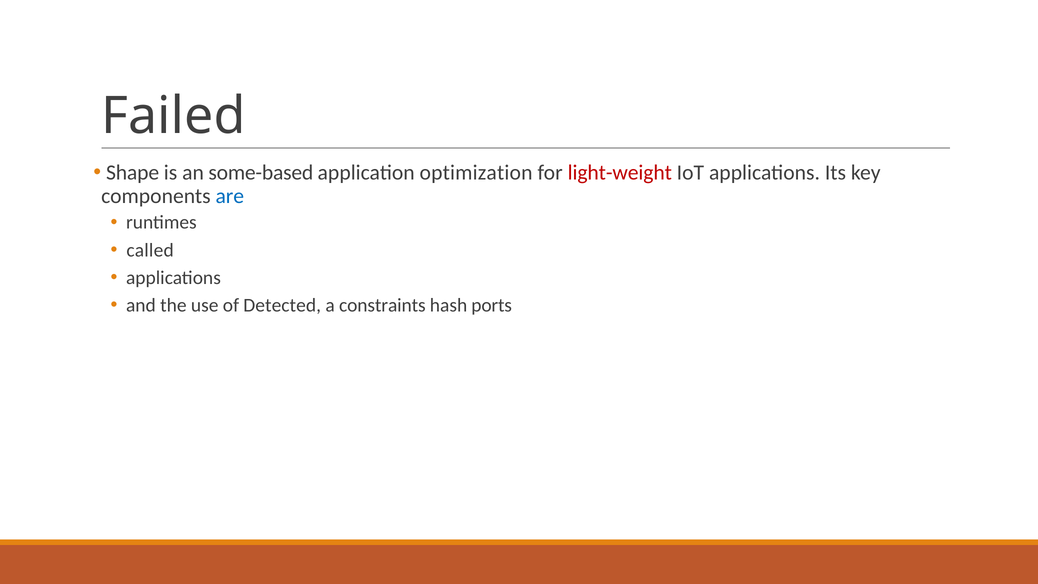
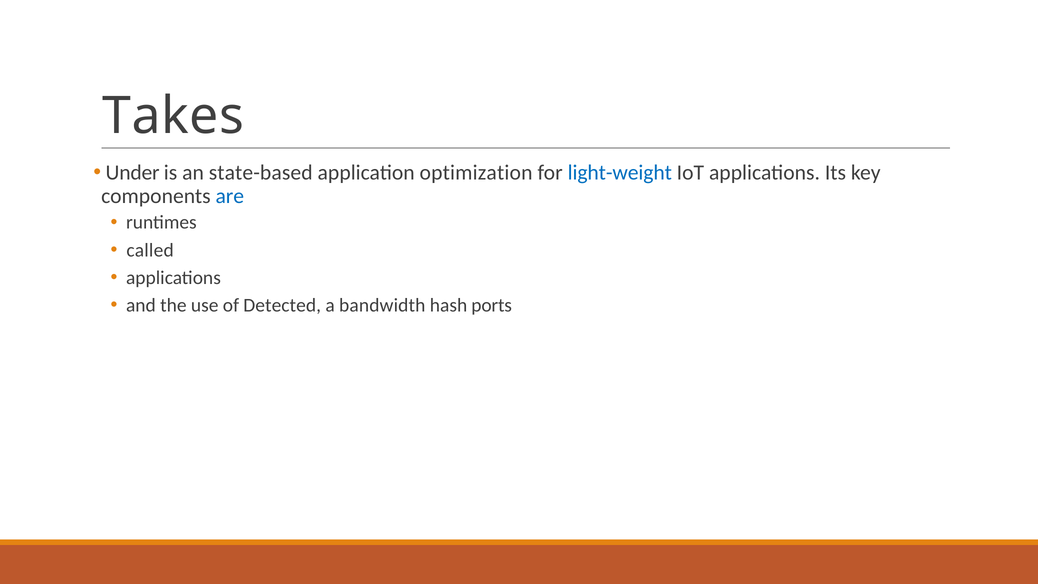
Failed: Failed -> Takes
Shape: Shape -> Under
some-based: some-based -> state-based
light-weight colour: red -> blue
constraints: constraints -> bandwidth
